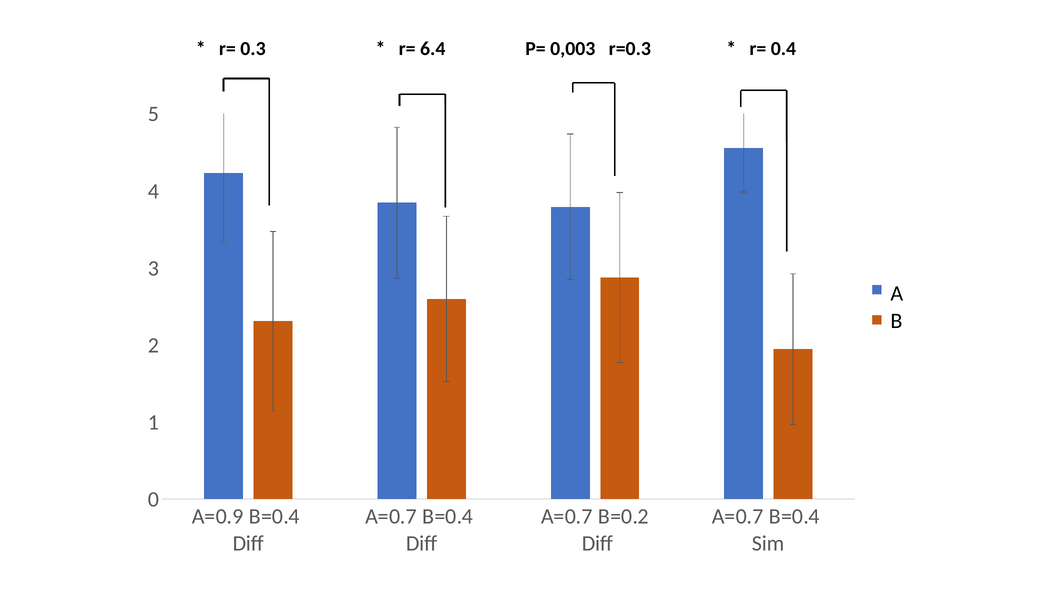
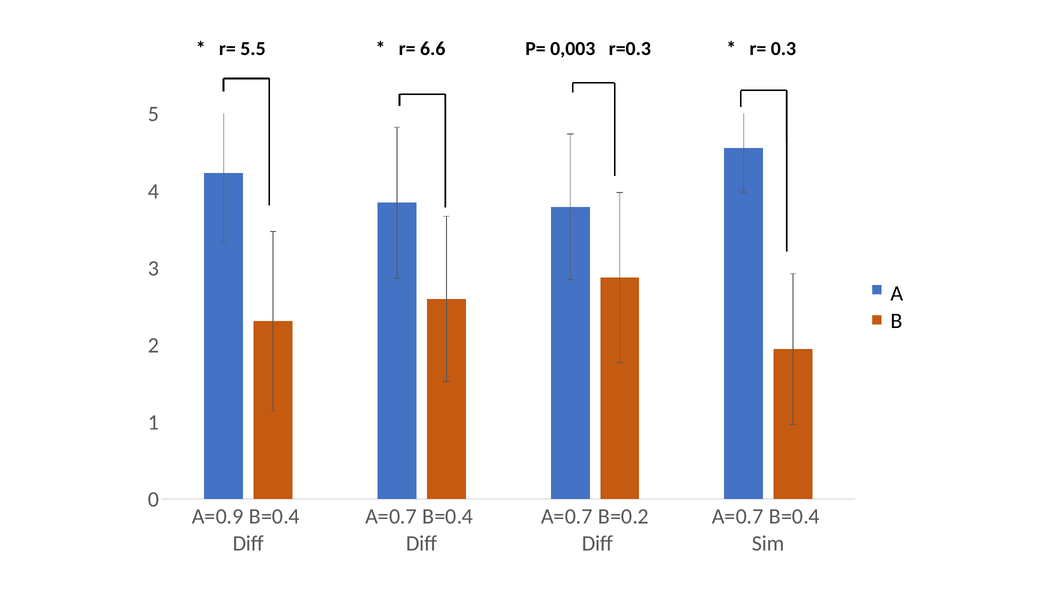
0.3: 0.3 -> 5.5
6.4: 6.4 -> 6.6
0.4: 0.4 -> 0.3
